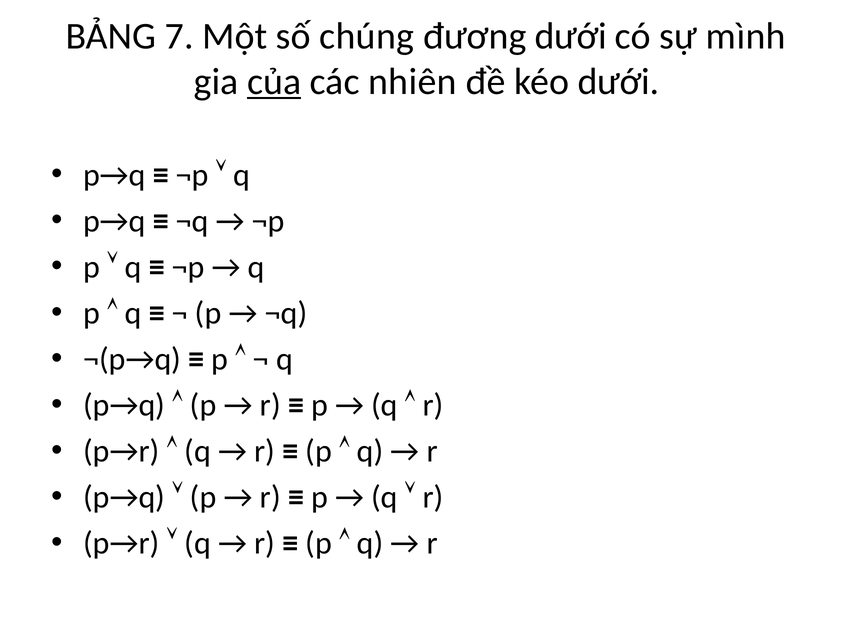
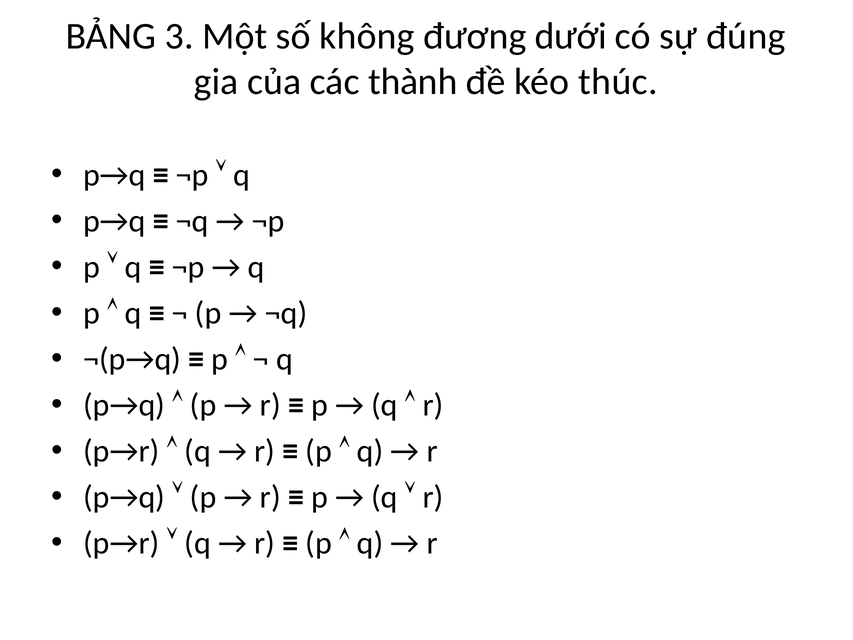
7: 7 -> 3
chúng: chúng -> không
mình: mình -> đúng
của underline: present -> none
nhiên: nhiên -> thành
kéo dưới: dưới -> thúc
